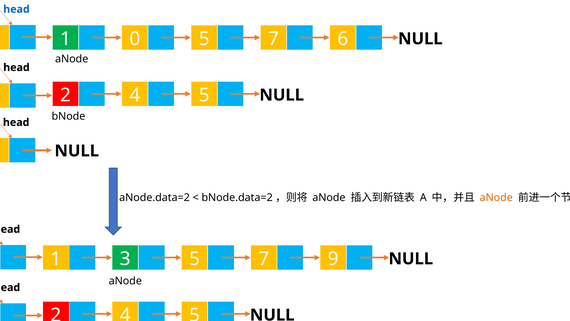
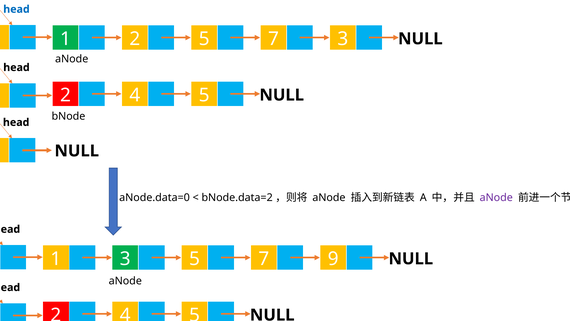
1 0: 0 -> 2
7 6: 6 -> 3
aNode.data=2: aNode.data=2 -> aNode.data=0
aNode at (496, 197) colour: orange -> purple
